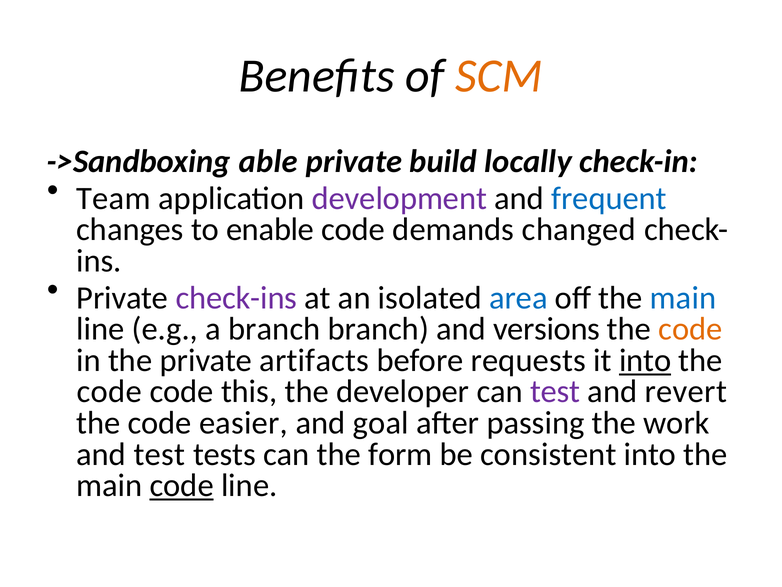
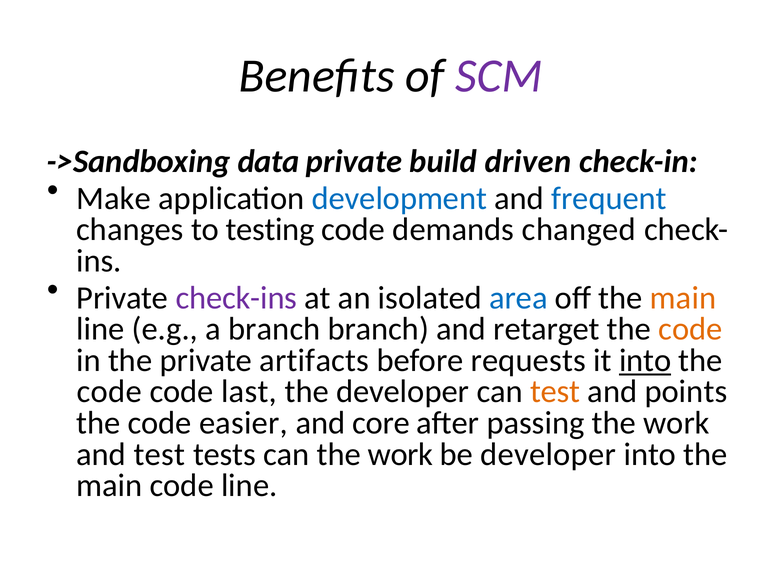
SCM colour: orange -> purple
able: able -> data
locally: locally -> driven
Team: Team -> Make
development colour: purple -> blue
enable: enable -> testing
main at (683, 297) colour: blue -> orange
versions: versions -> retarget
this: this -> last
test at (555, 391) colour: purple -> orange
revert: revert -> points
goal: goal -> core
can the form: form -> work
be consistent: consistent -> developer
code at (182, 485) underline: present -> none
